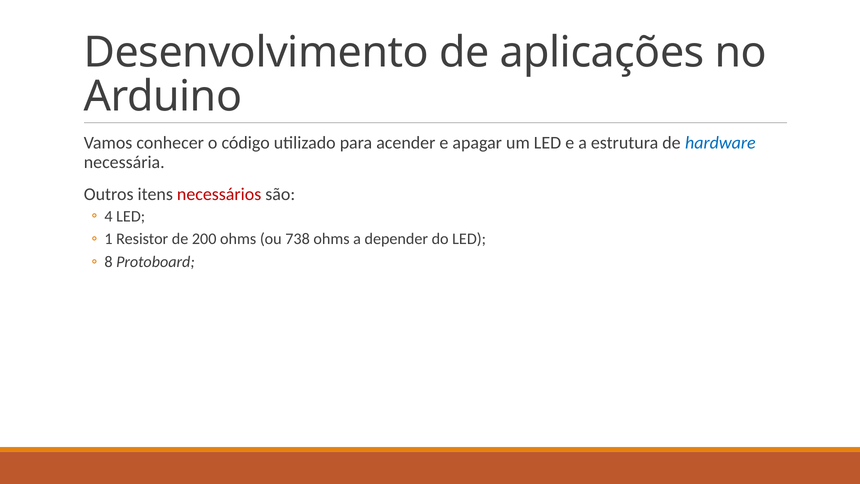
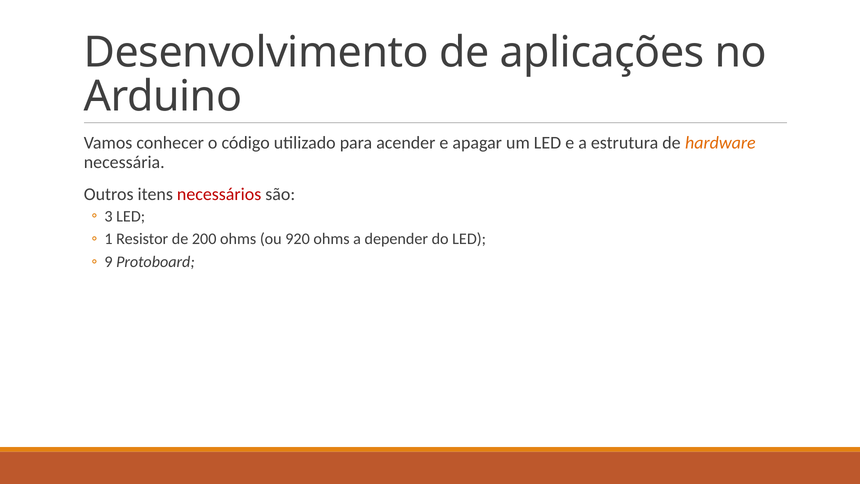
hardware colour: blue -> orange
4: 4 -> 3
738: 738 -> 920
8: 8 -> 9
